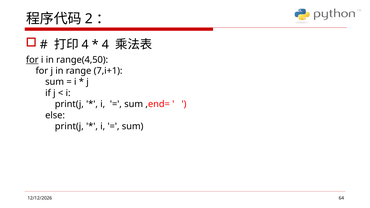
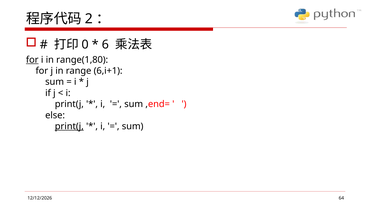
4 at (85, 45): 4 -> 0
4 at (106, 45): 4 -> 6
range(4,50: range(4,50 -> range(1,80
7,i+1: 7,i+1 -> 6,i+1
print(j at (69, 126) underline: none -> present
